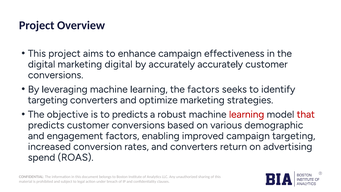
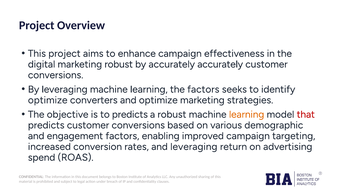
marketing digital: digital -> robust
targeting at (48, 100): targeting -> optimize
learning at (247, 114) colour: red -> orange
and converters: converters -> leveraging
